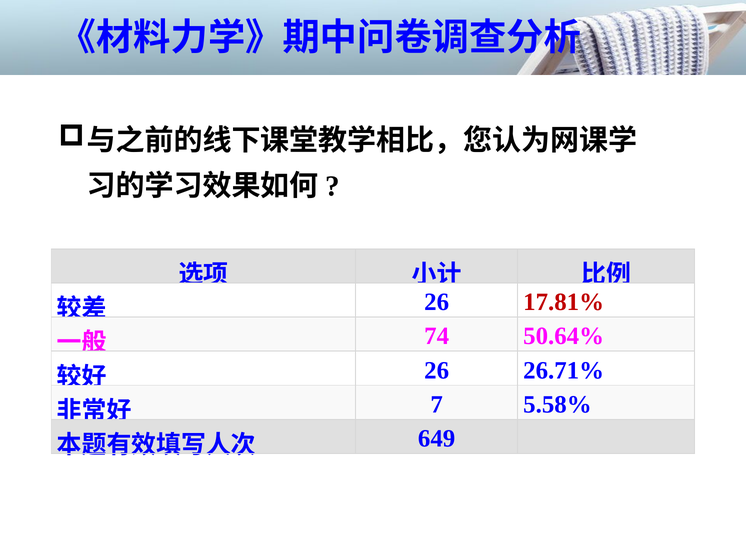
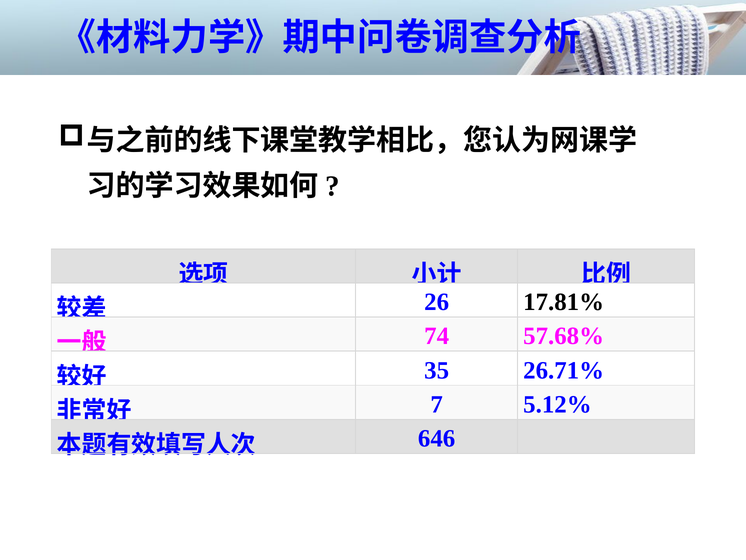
17.81% colour: red -> black
50.64%: 50.64% -> 57.68%
26 at (437, 370): 26 -> 35
5.58%: 5.58% -> 5.12%
649: 649 -> 646
